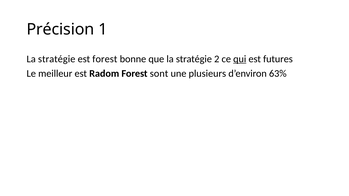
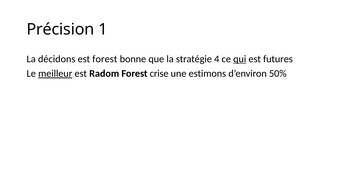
stratégie at (57, 59): stratégie -> décidons
2: 2 -> 4
meilleur underline: none -> present
sont: sont -> crise
plusieurs: plusieurs -> estimons
63%: 63% -> 50%
